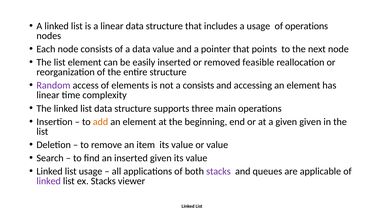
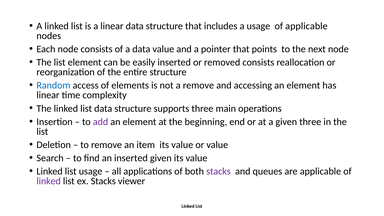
of operations: operations -> applicable
removed feasible: feasible -> consists
Random colour: purple -> blue
a consists: consists -> remove
add colour: orange -> purple
given given: given -> three
